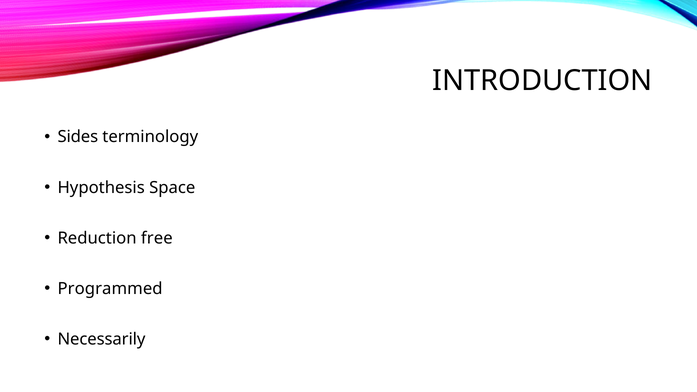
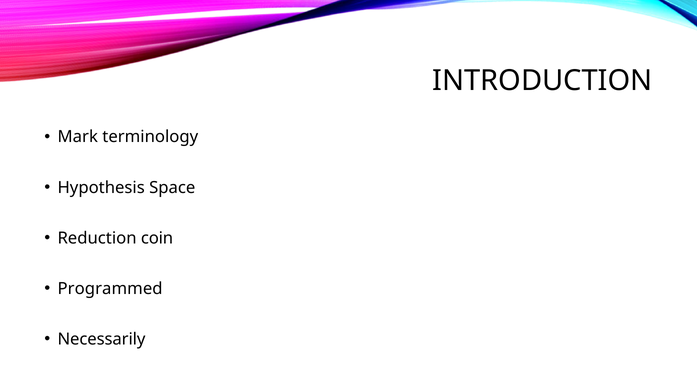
Sides: Sides -> Mark
free: free -> coin
